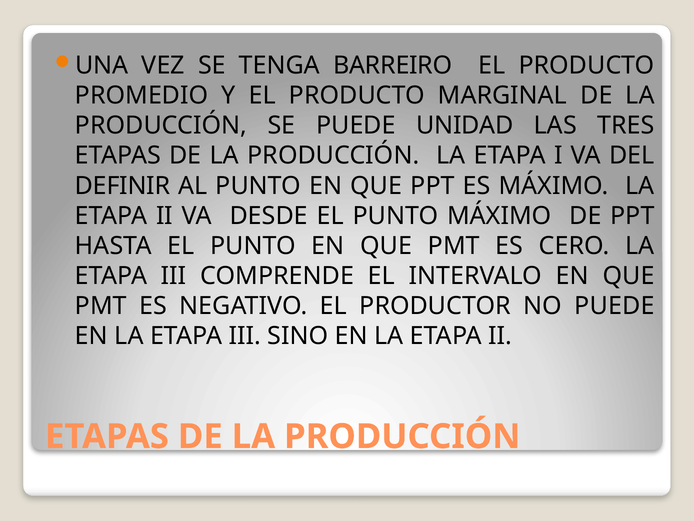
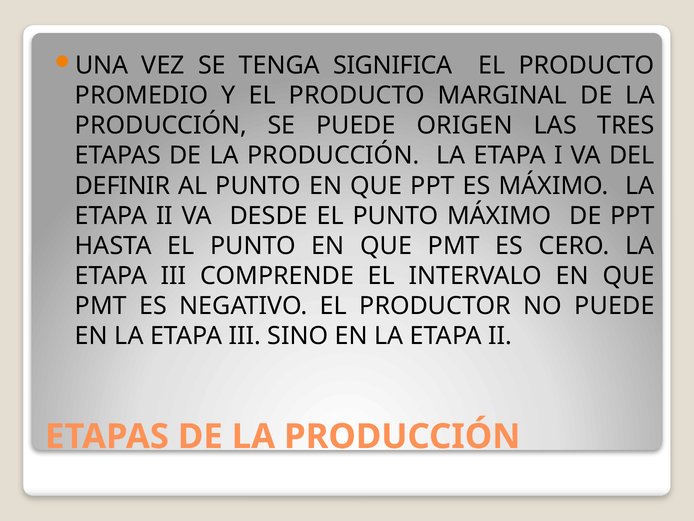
BARREIRO: BARREIRO -> SIGNIFICA
UNIDAD: UNIDAD -> ORIGEN
